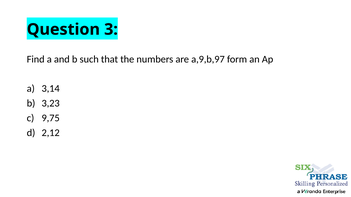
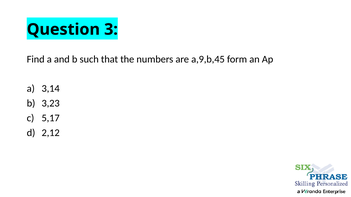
a,9,b,97: a,9,b,97 -> a,9,b,45
9,75: 9,75 -> 5,17
